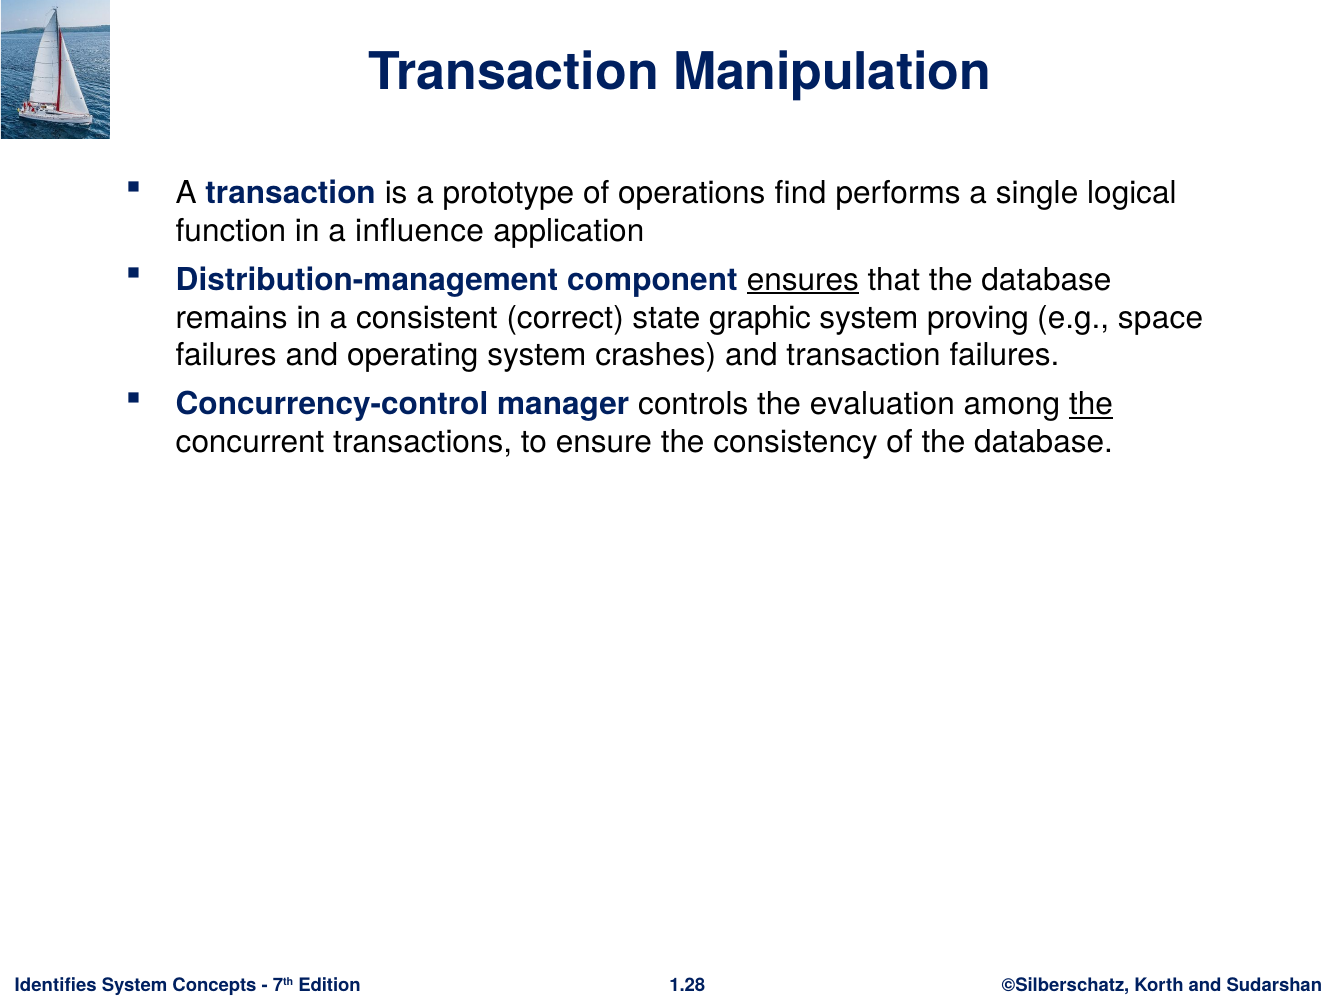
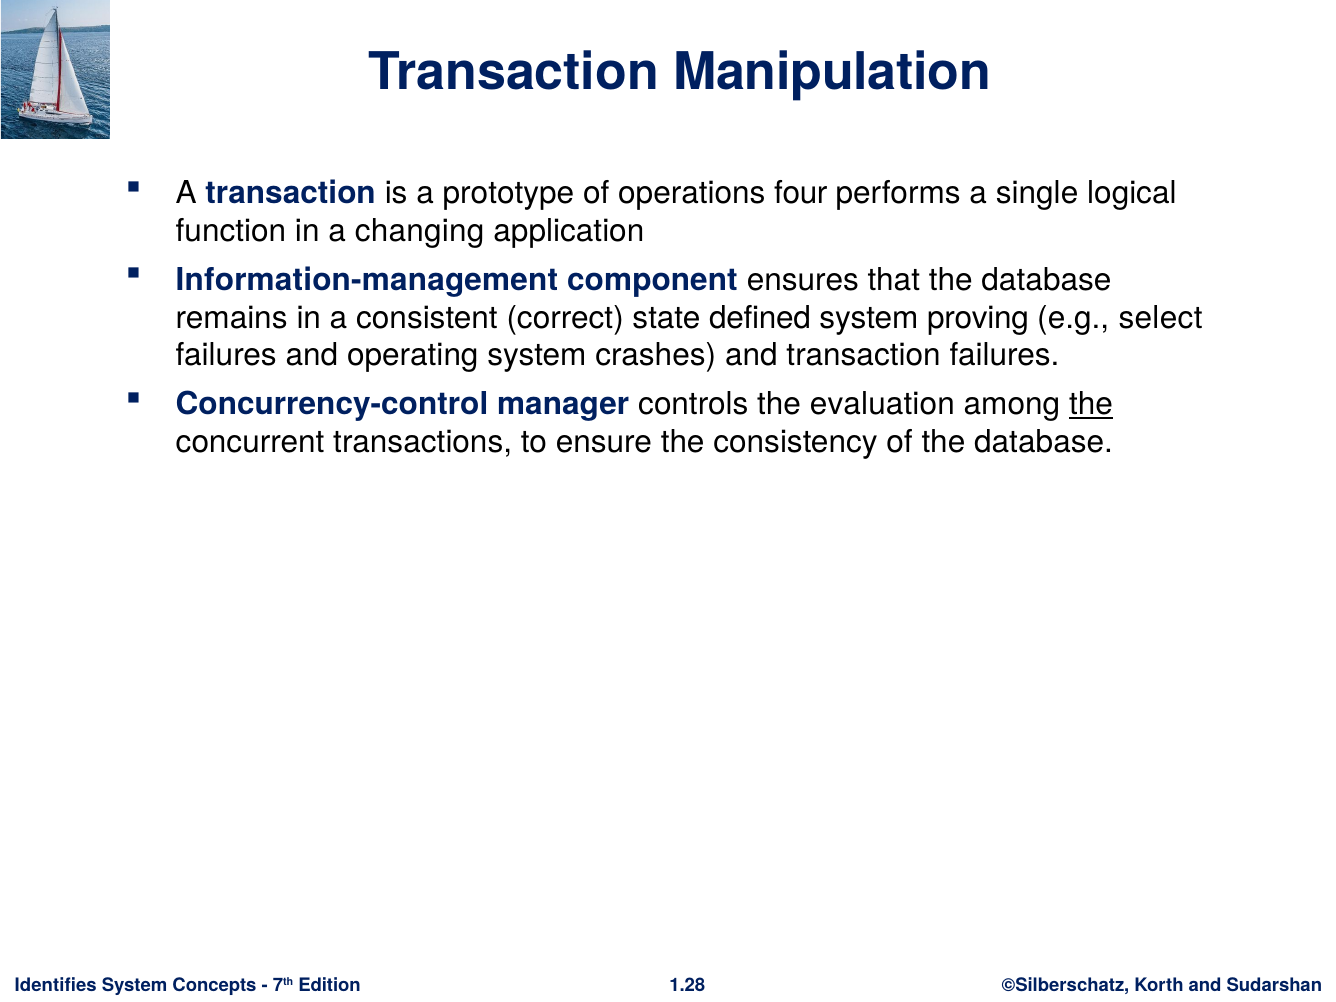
find: find -> four
influence: influence -> changing
Distribution-management: Distribution-management -> Information-management
ensures underline: present -> none
graphic: graphic -> defined
space: space -> select
